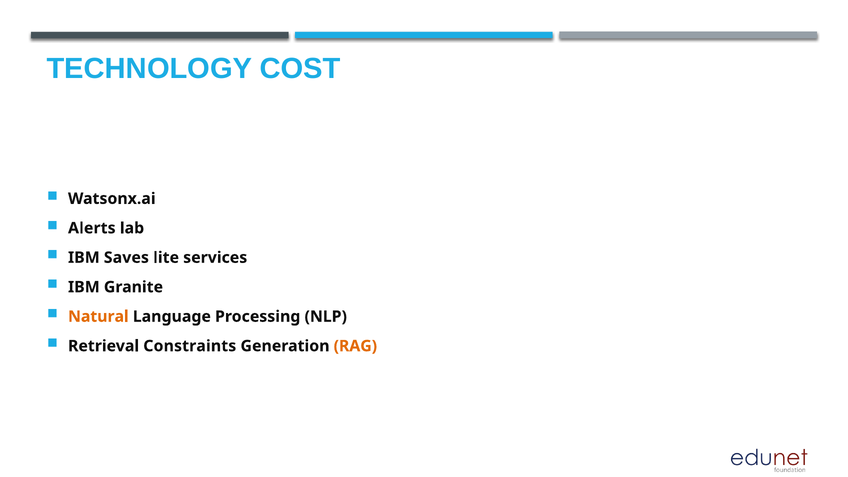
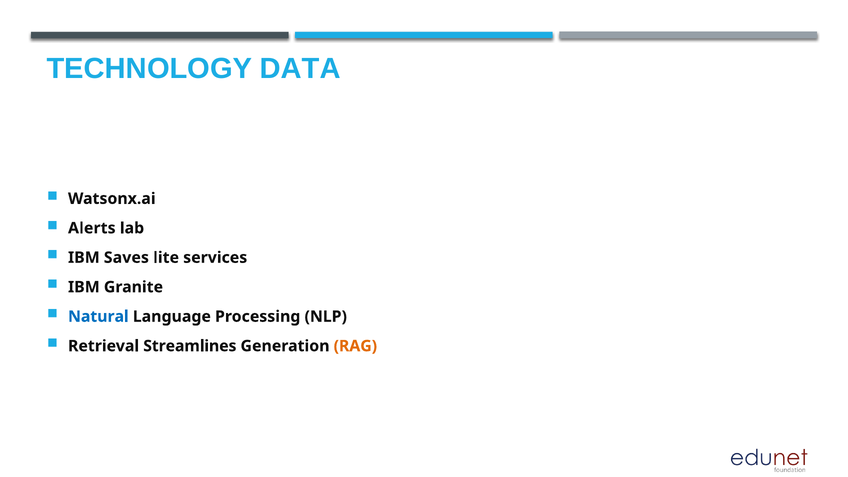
COST: COST -> DATA
Natural colour: orange -> blue
Constraints: Constraints -> Streamlines
